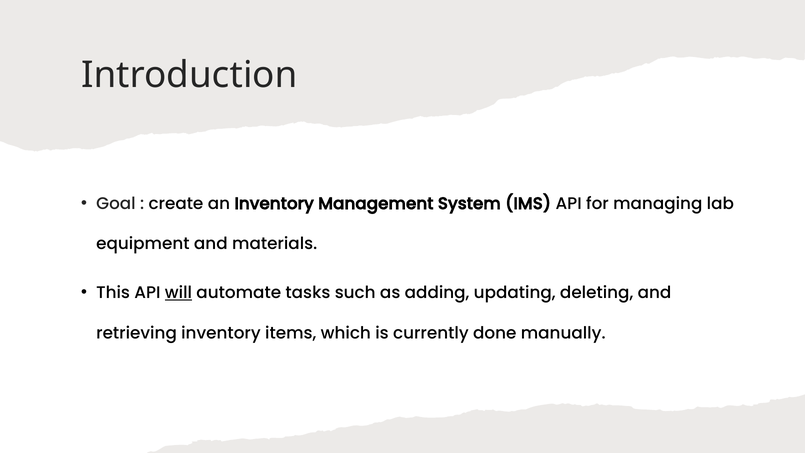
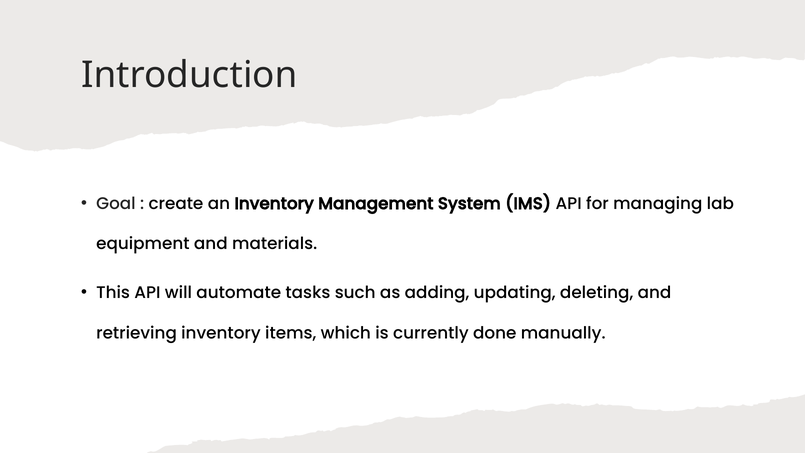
will underline: present -> none
